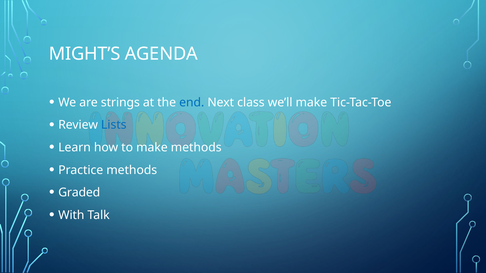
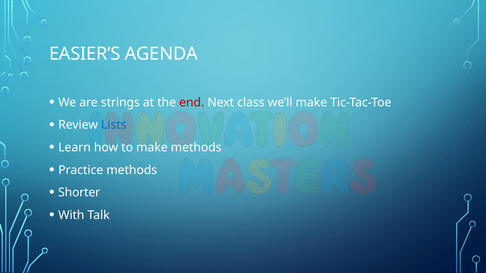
MIGHT’S: MIGHT’S -> EASIER’S
end colour: blue -> red
Graded: Graded -> Shorter
